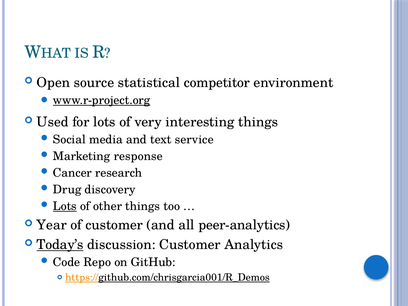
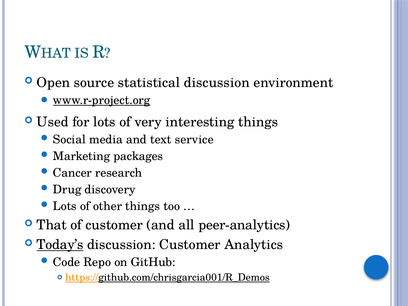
statistical competitor: competitor -> discussion
response: response -> packages
Lots at (65, 206) underline: present -> none
Year: Year -> That
